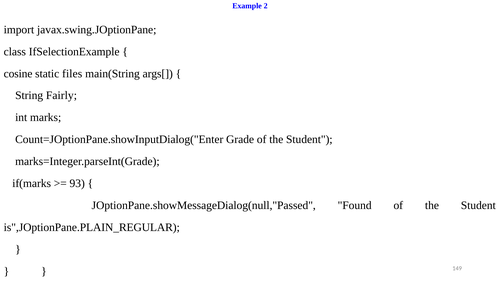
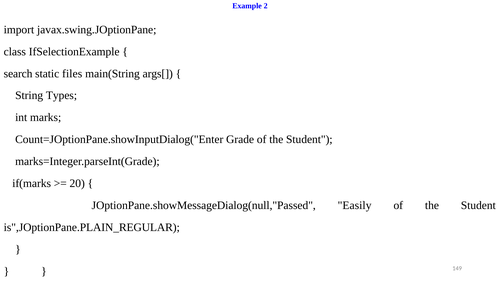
cosine: cosine -> search
Fairly: Fairly -> Types
93: 93 -> 20
Found: Found -> Easily
